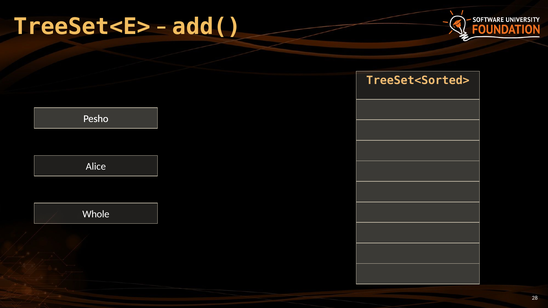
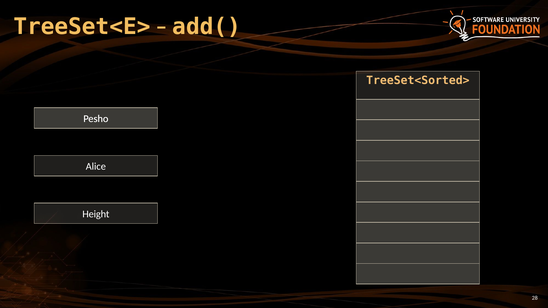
Whole: Whole -> Height
